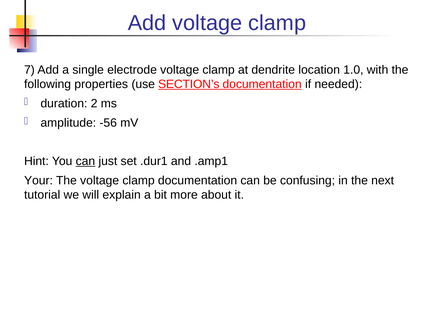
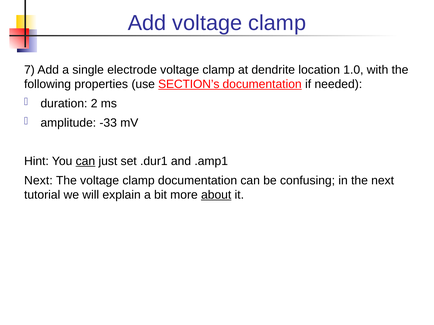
-56: -56 -> -33
Your at (38, 181): Your -> Next
about underline: none -> present
